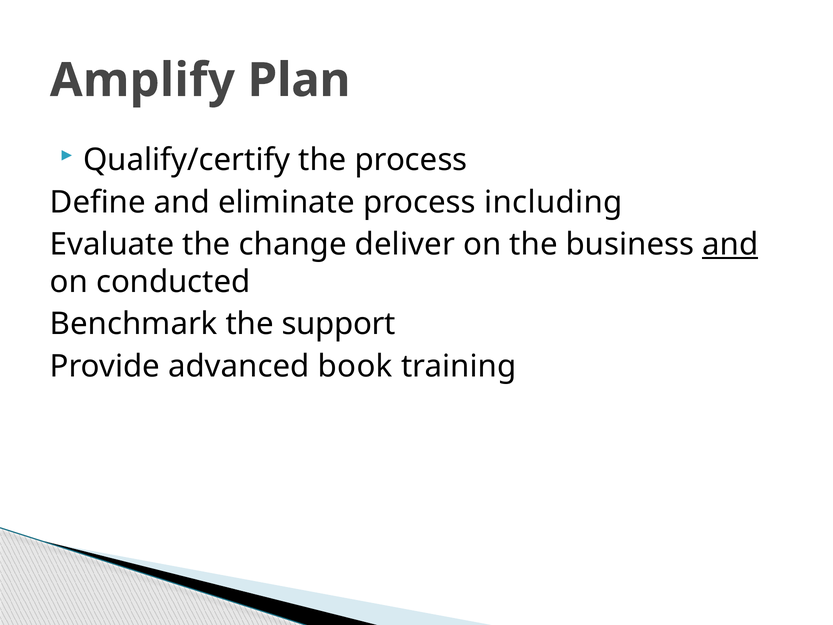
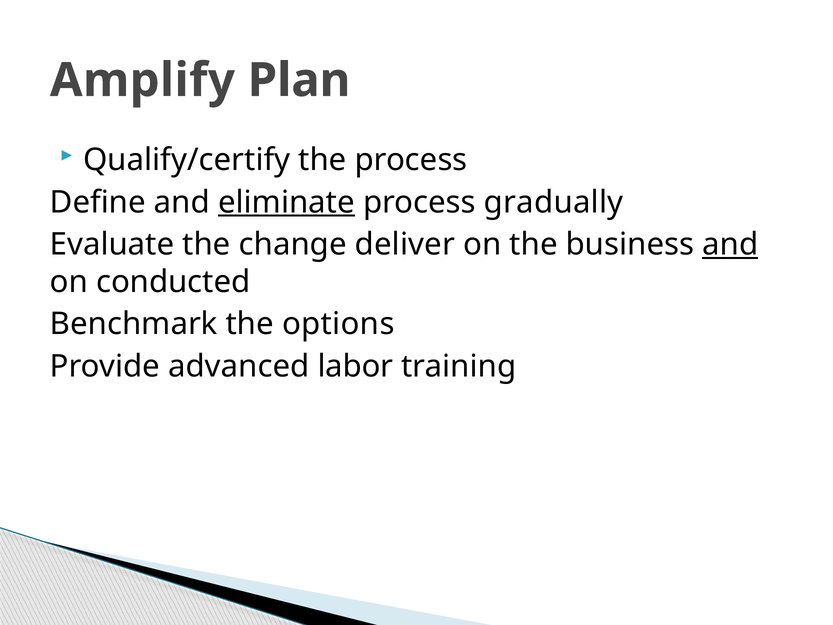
eliminate underline: none -> present
including: including -> gradually
support: support -> options
book: book -> labor
